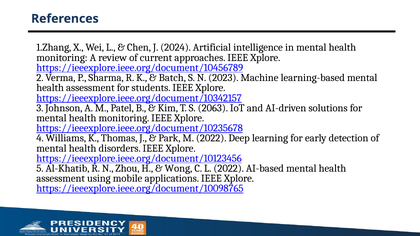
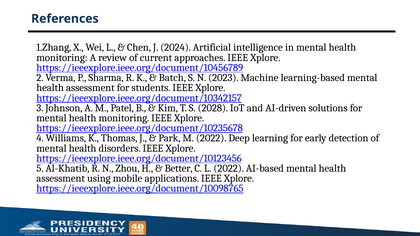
2063: 2063 -> 2028
Wong: Wong -> Better
